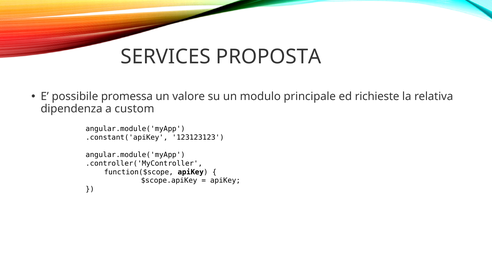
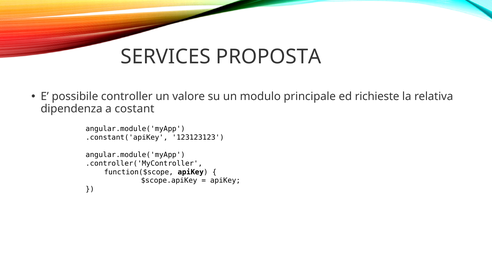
promessa: promessa -> controller
custom: custom -> costant
